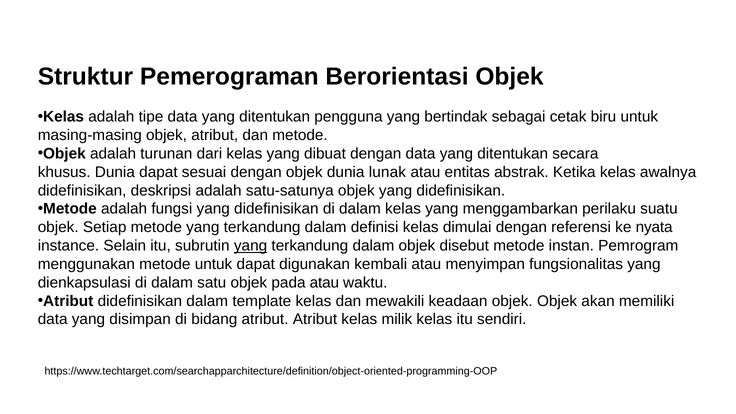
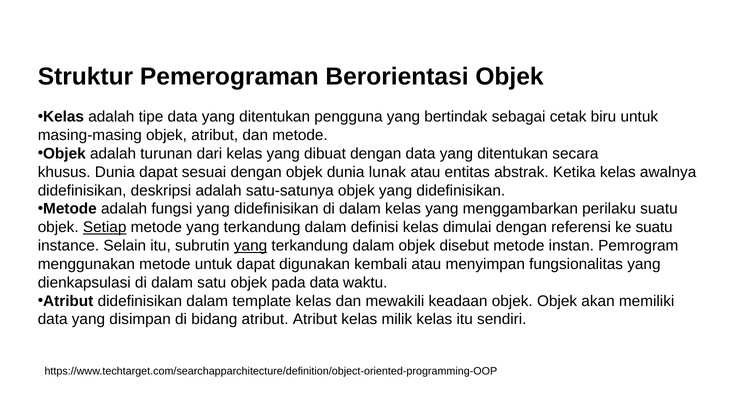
Setiap underline: none -> present
ke nyata: nyata -> suatu
pada atau: atau -> data
